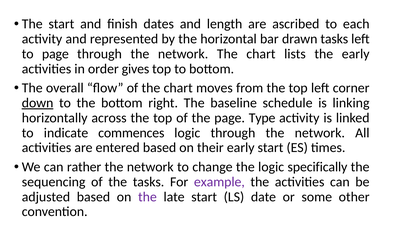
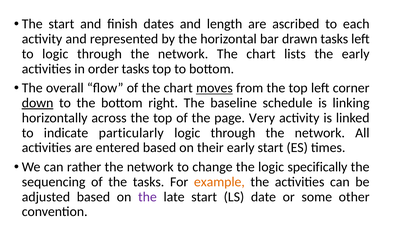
to page: page -> logic
order gives: gives -> tasks
moves underline: none -> present
Type: Type -> Very
commences: commences -> particularly
example colour: purple -> orange
